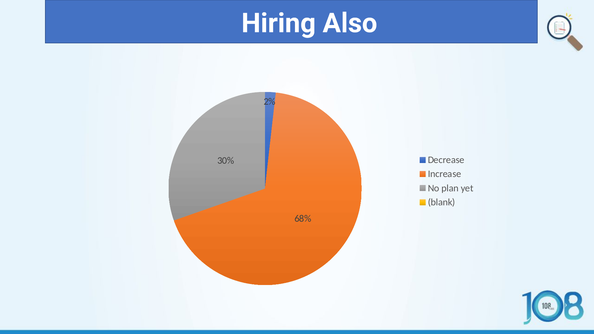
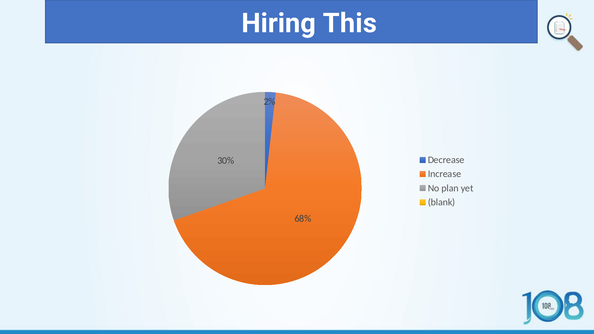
Also: Also -> This
